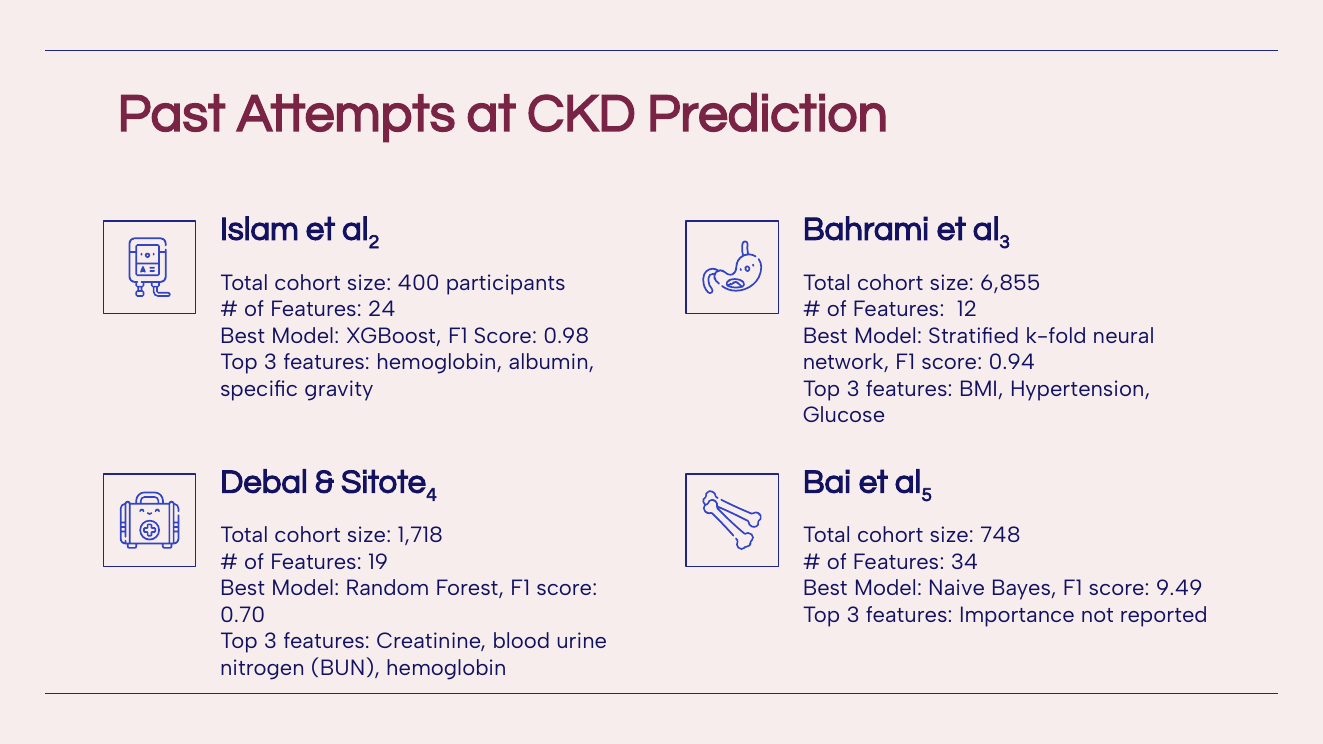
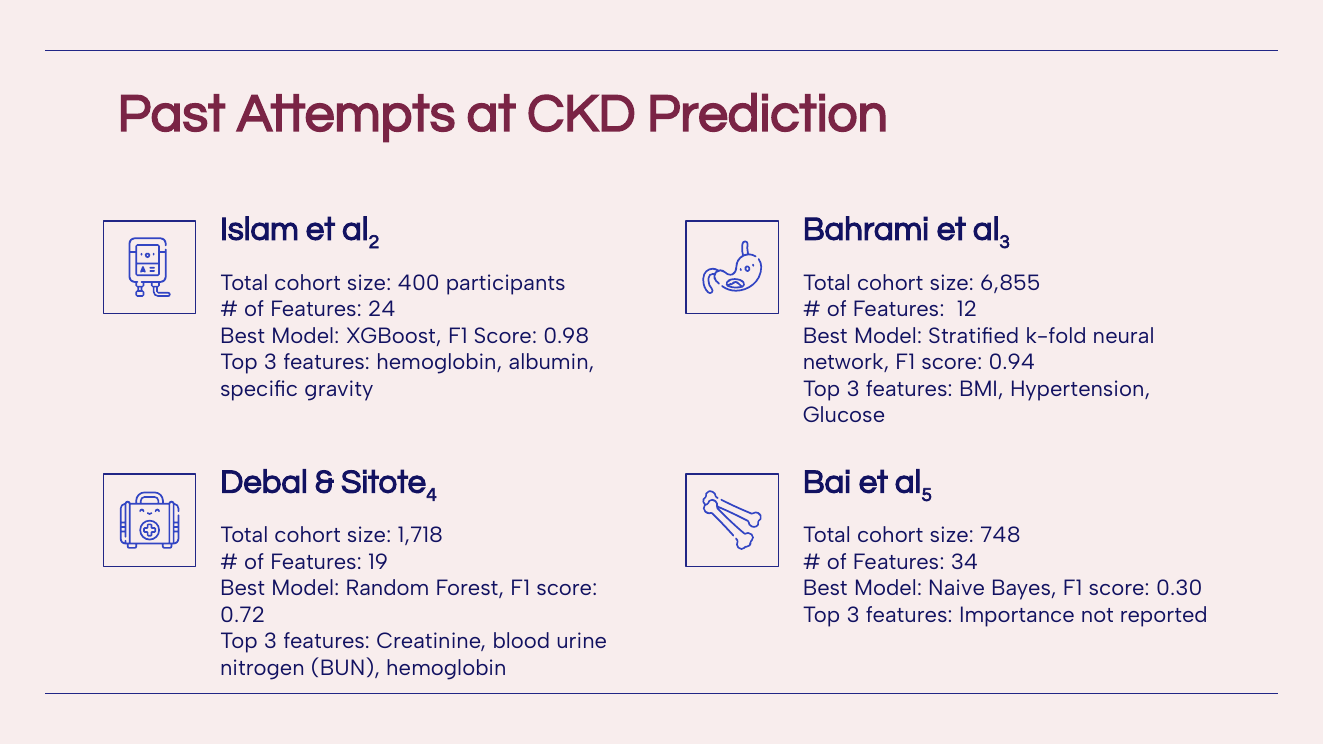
9.49: 9.49 -> 0.30
0.70: 0.70 -> 0.72
